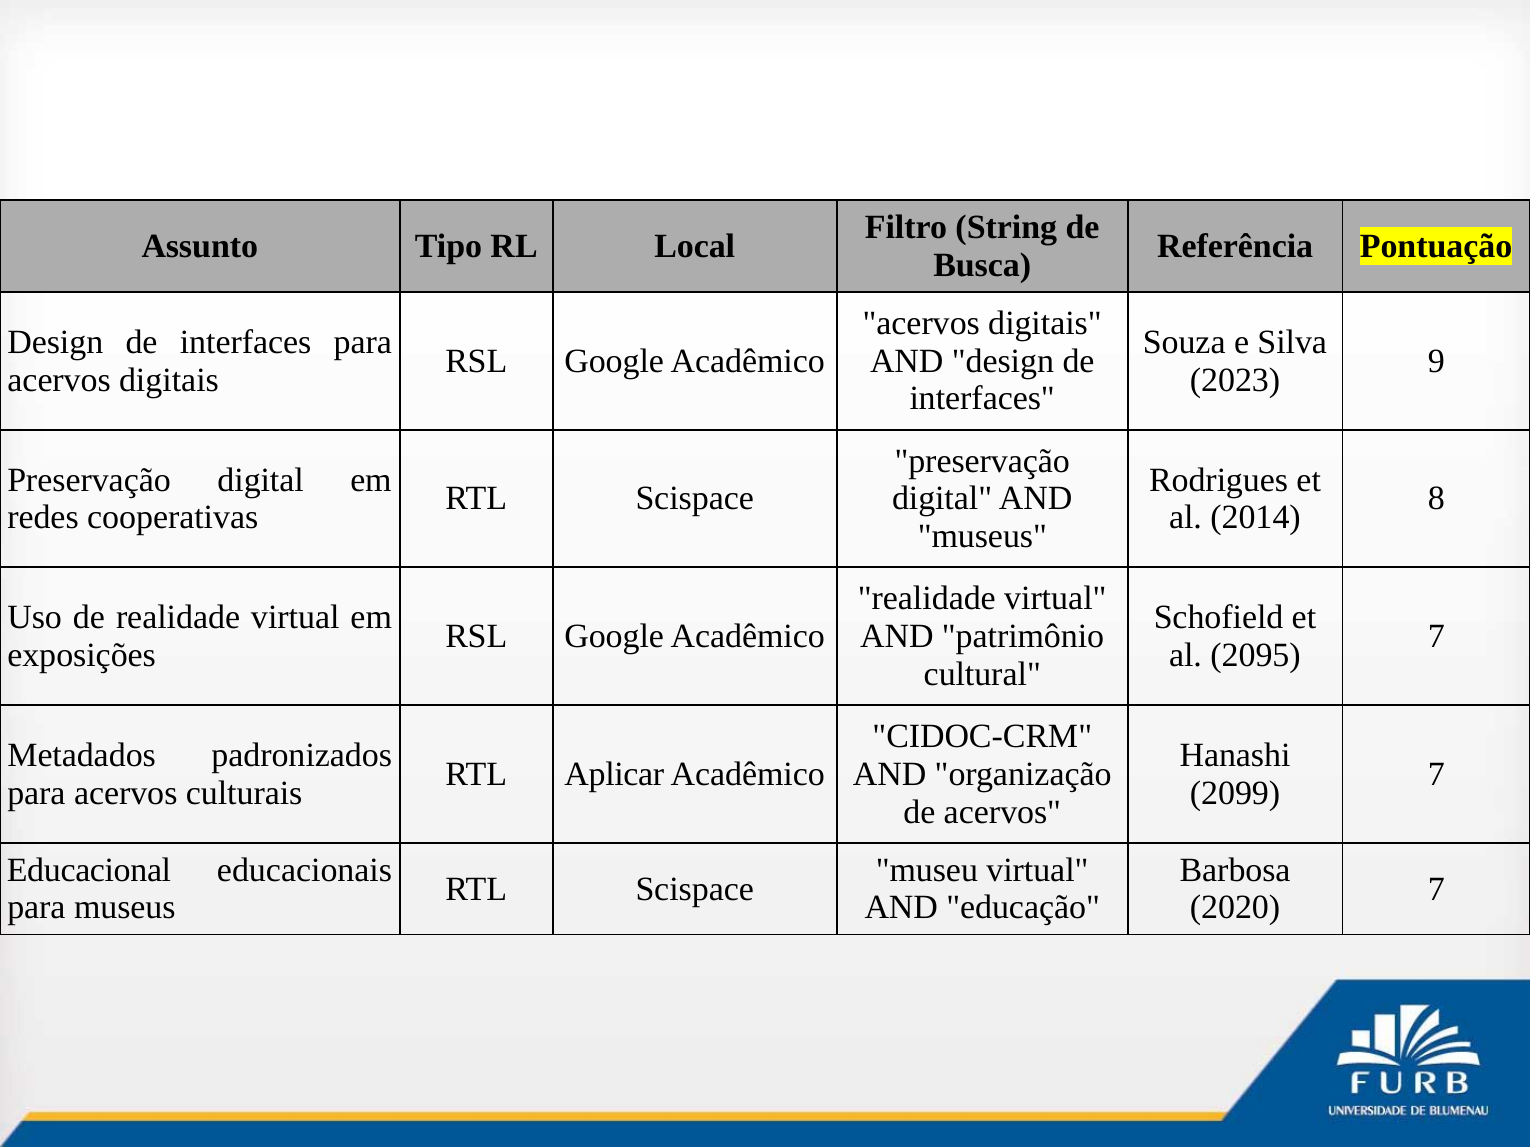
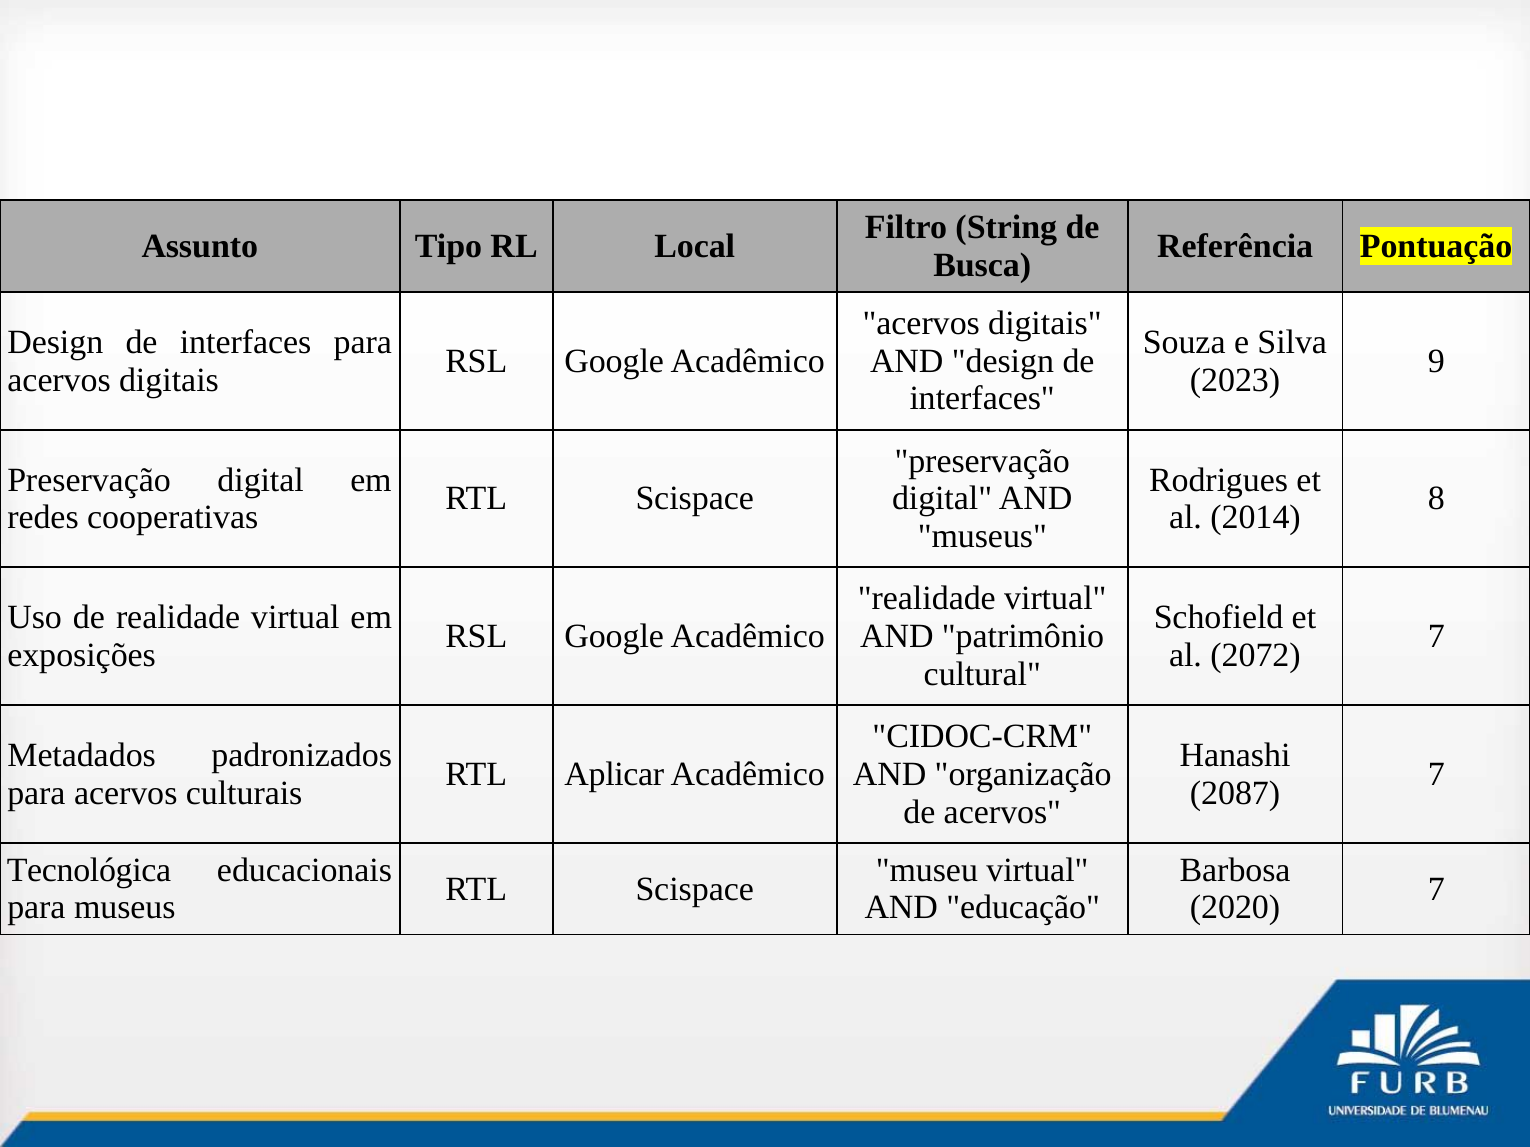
2095: 2095 -> 2072
2099: 2099 -> 2087
Educacional: Educacional -> Tecnológica
